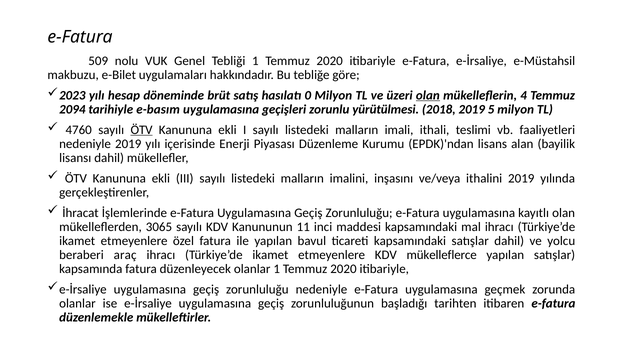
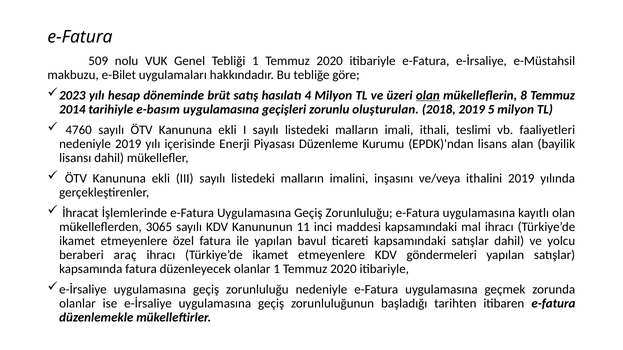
0: 0 -> 4
4: 4 -> 8
2094: 2094 -> 2014
yürütülmesi: yürütülmesi -> oluşturulan
ÖTV at (142, 130) underline: present -> none
mükelleflerce: mükelleflerce -> göndermeleri
